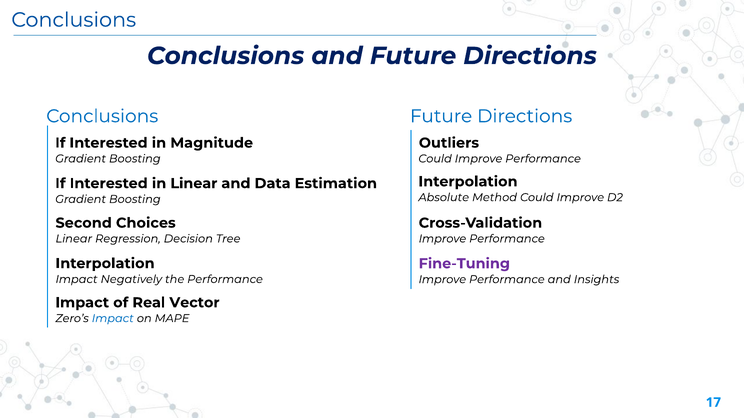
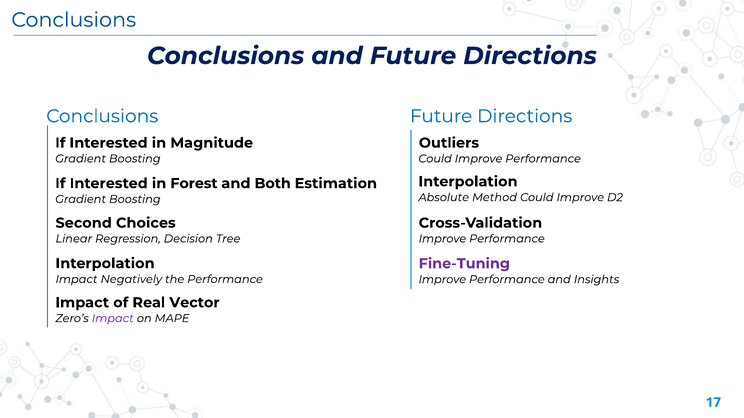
in Linear: Linear -> Forest
Data: Data -> Both
Impact at (113, 319) colour: blue -> purple
